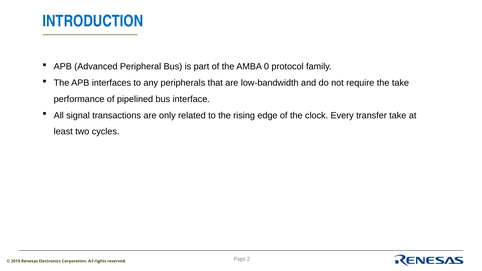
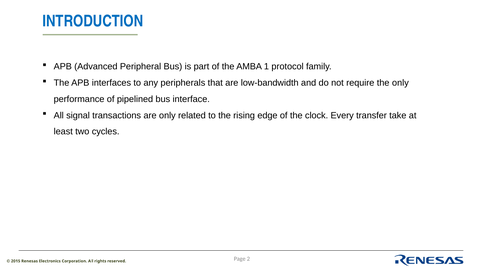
0: 0 -> 1
the take: take -> only
